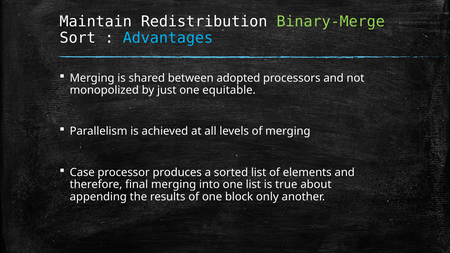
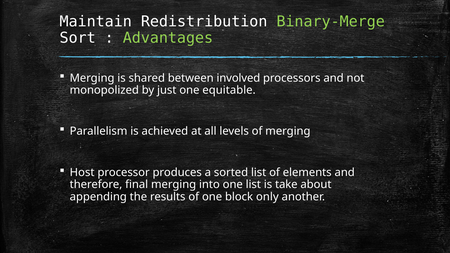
Advantages colour: light blue -> light green
adopted: adopted -> involved
Case: Case -> Host
true: true -> take
